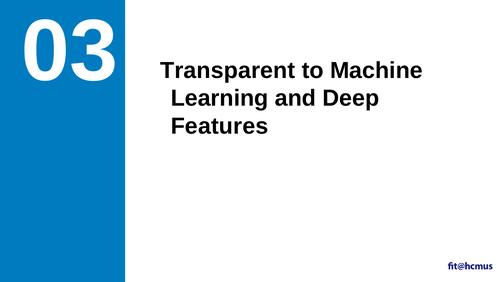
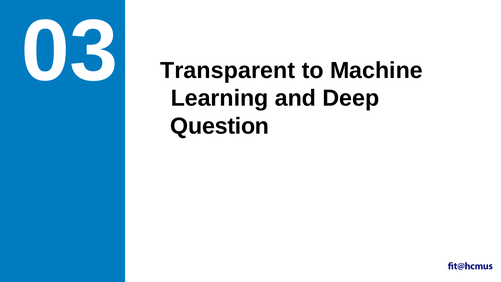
Features: Features -> Question
